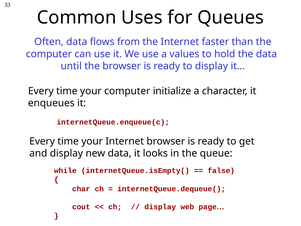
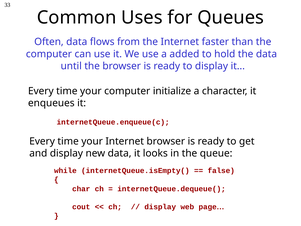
values: values -> added
